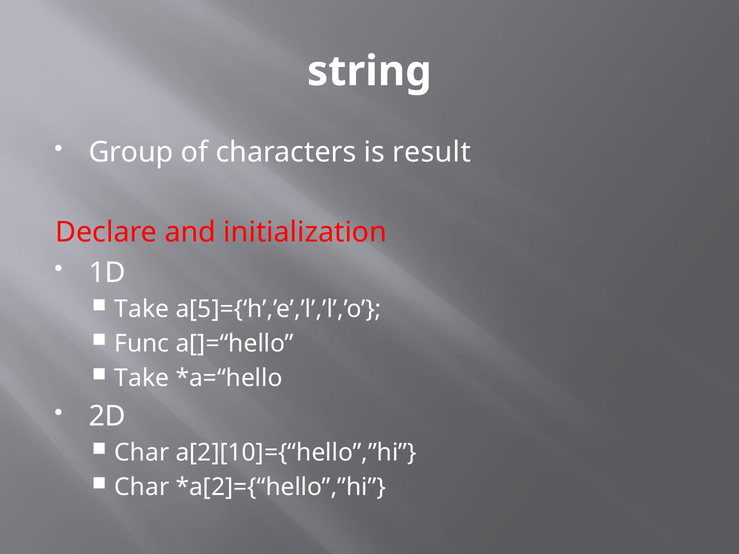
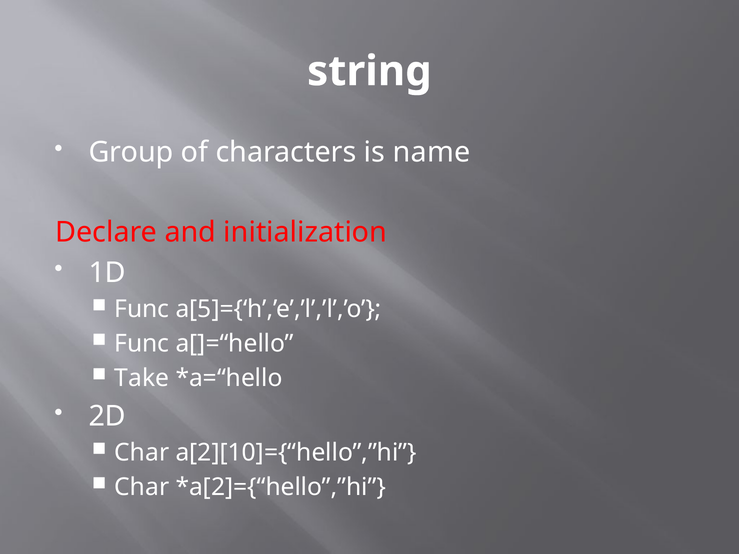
result: result -> name
Take at (142, 309): Take -> Func
